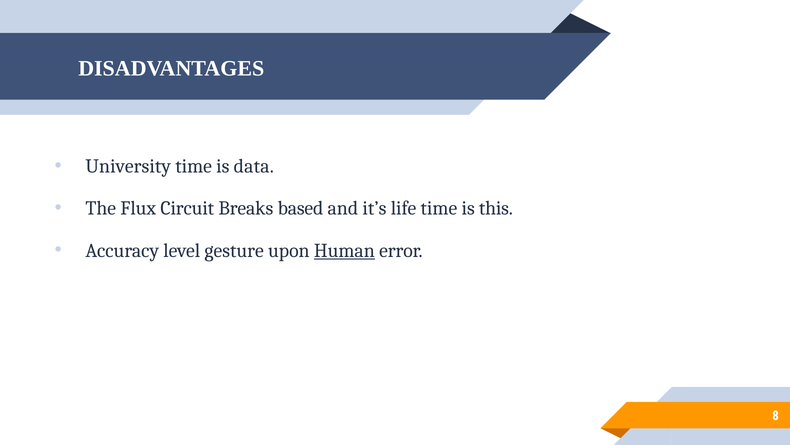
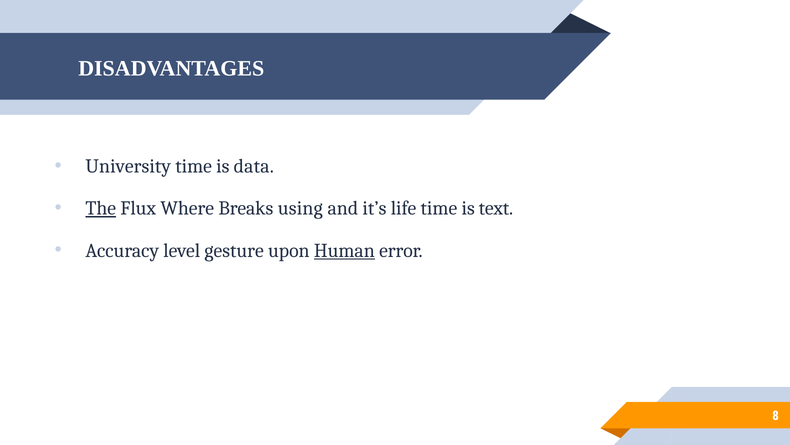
The underline: none -> present
Circuit: Circuit -> Where
based: based -> using
this: this -> text
